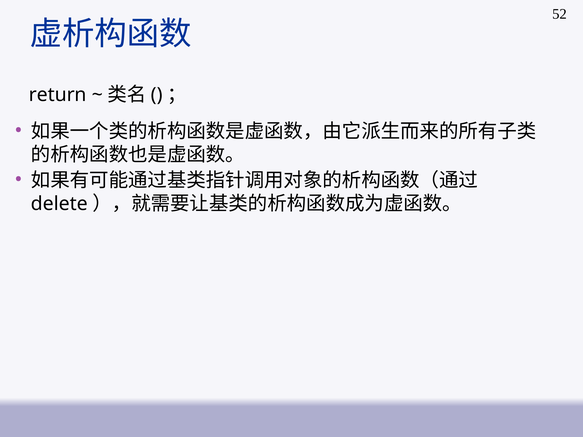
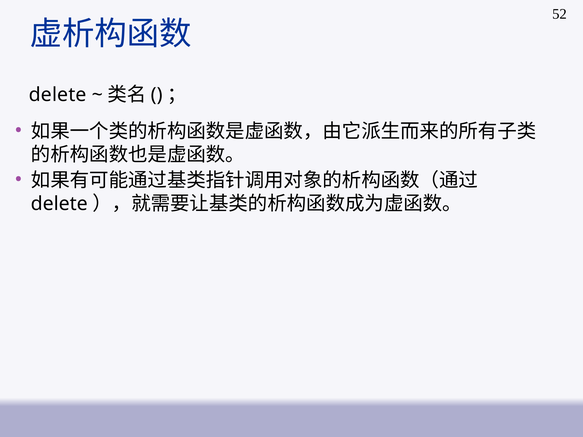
return at (58, 95): return -> delete
